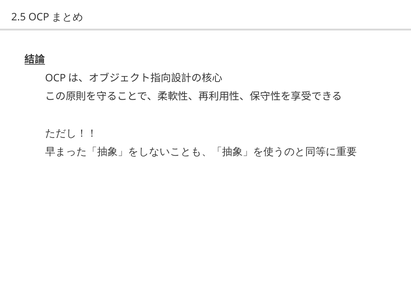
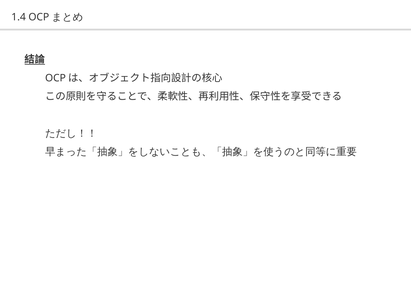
2.5: 2.5 -> 1.4
